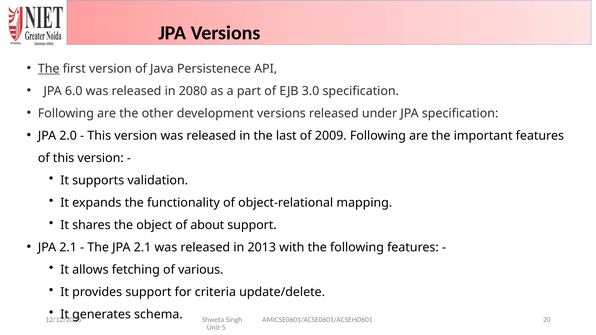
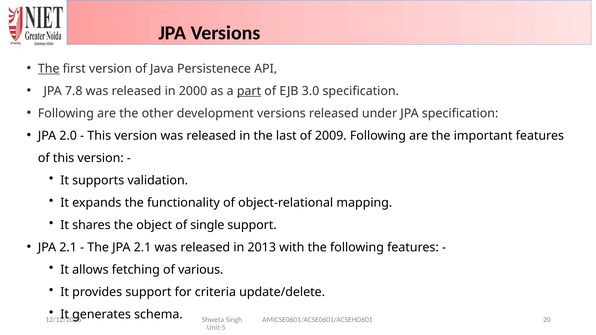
6.0: 6.0 -> 7.8
2080: 2080 -> 2000
part underline: none -> present
about: about -> single
